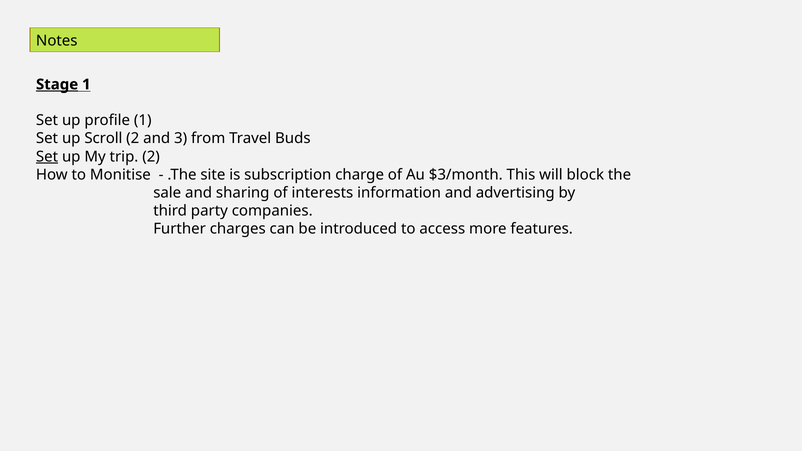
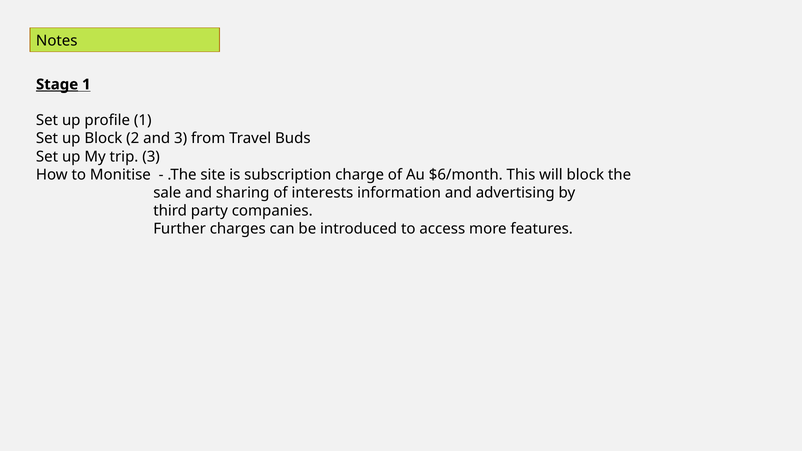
up Scroll: Scroll -> Block
Set at (47, 157) underline: present -> none
trip 2: 2 -> 3
$3/month: $3/month -> $6/month
